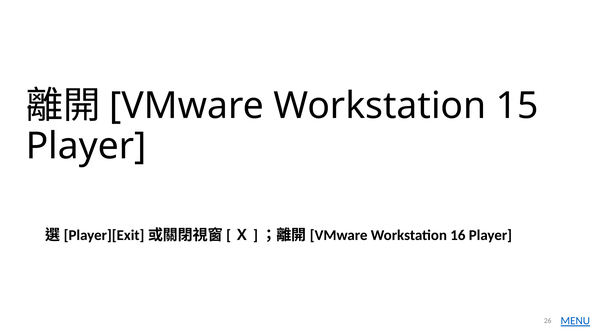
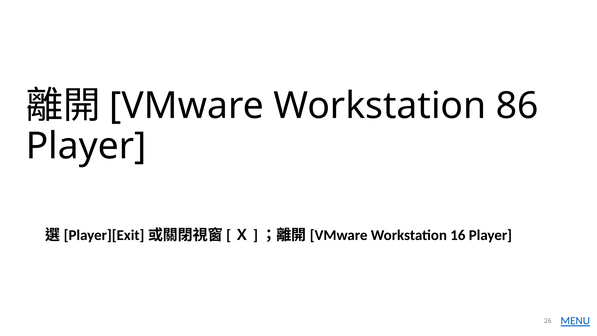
15: 15 -> 86
